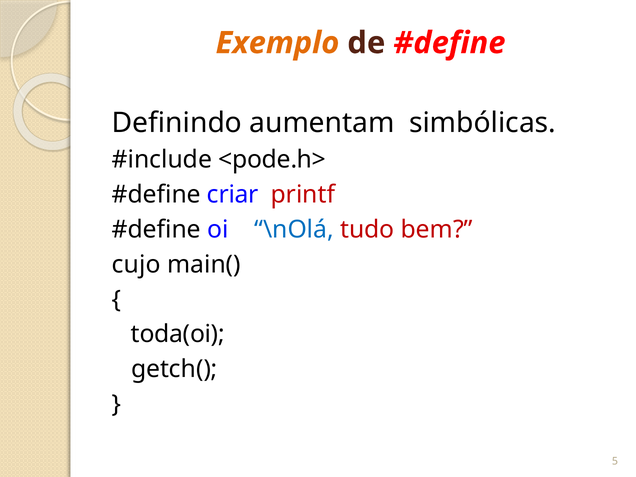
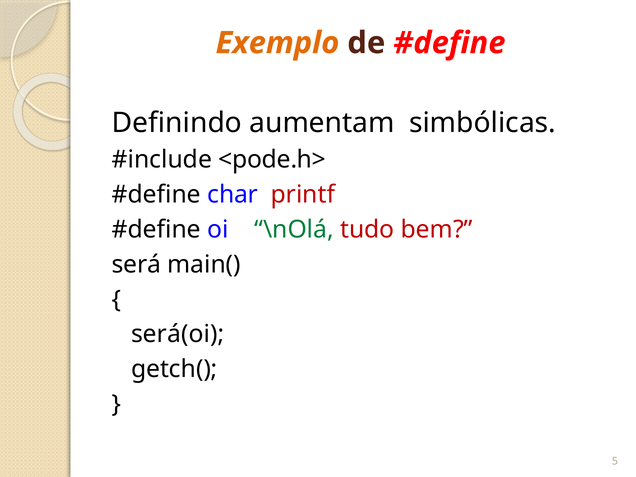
criar: criar -> char
\nOlá colour: blue -> green
cujo: cujo -> será
toda(oi: toda(oi -> será(oi
